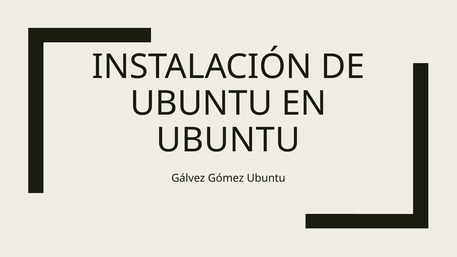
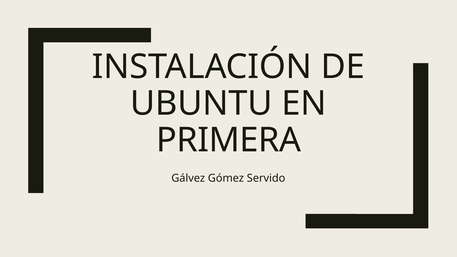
UBUNTU at (228, 140): UBUNTU -> PRIMERA
Gómez Ubuntu: Ubuntu -> Servido
